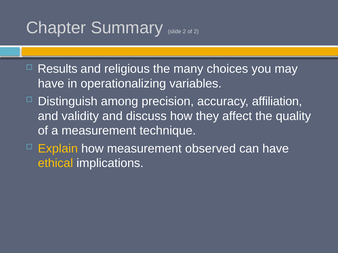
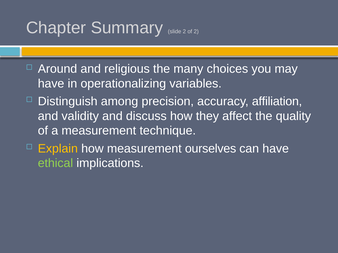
Results: Results -> Around
observed: observed -> ourselves
ethical colour: yellow -> light green
